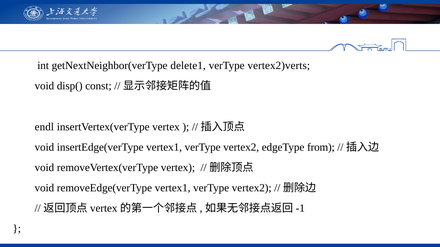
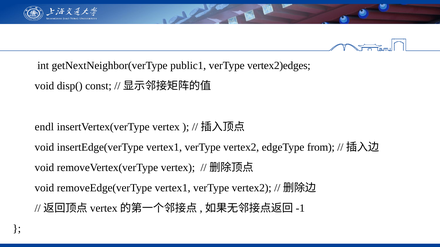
delete1: delete1 -> public1
vertex2)verts: vertex2)verts -> vertex2)edges
